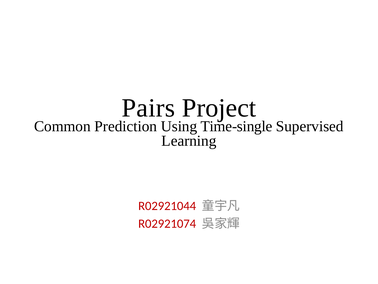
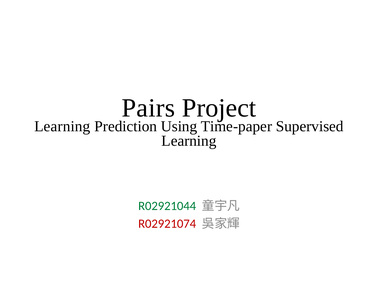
Common at (62, 126): Common -> Learning
Time-single: Time-single -> Time-paper
R02921044 colour: red -> green
